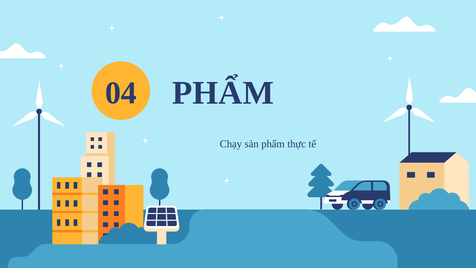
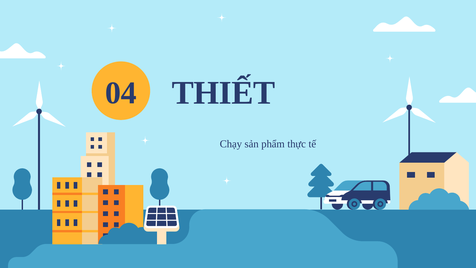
PHẨM at (223, 93): PHẨM -> THIẾT
